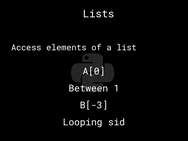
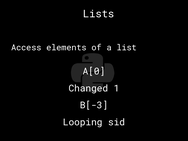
Between: Between -> Changed
